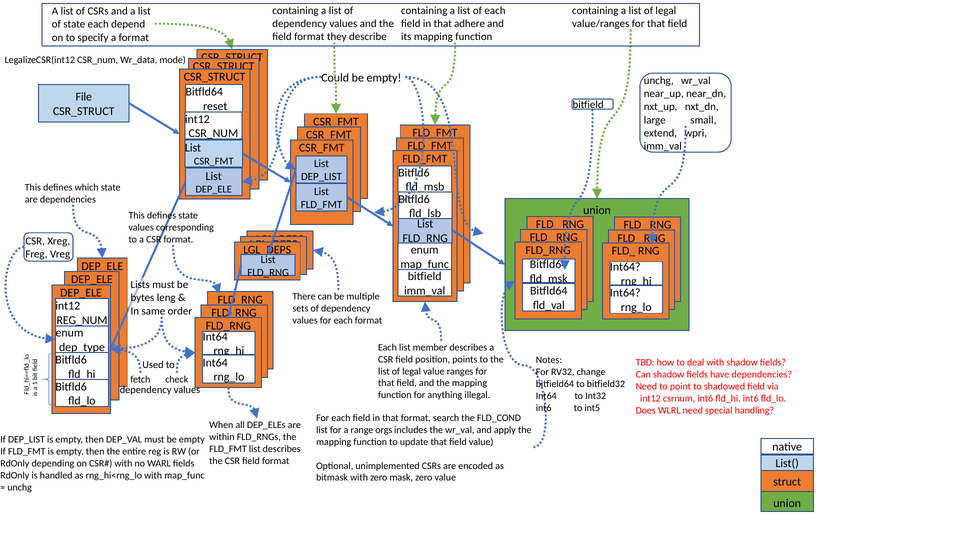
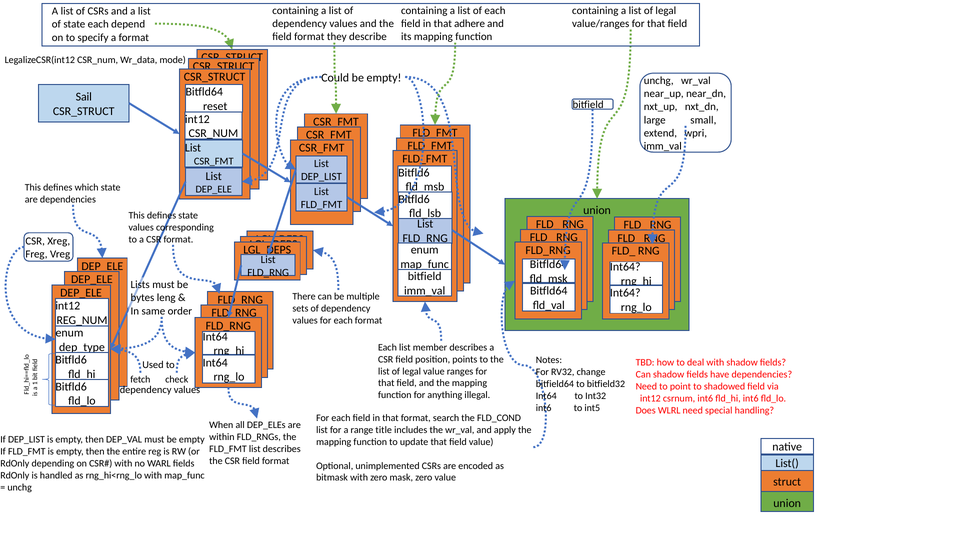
File: File -> Sail
orgs: orgs -> title
